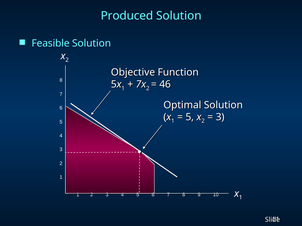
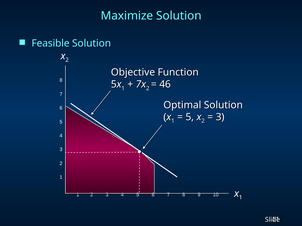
Produced: Produced -> Maximize
